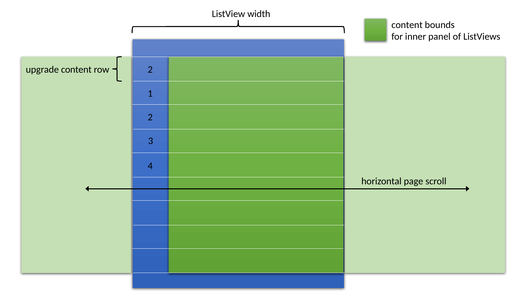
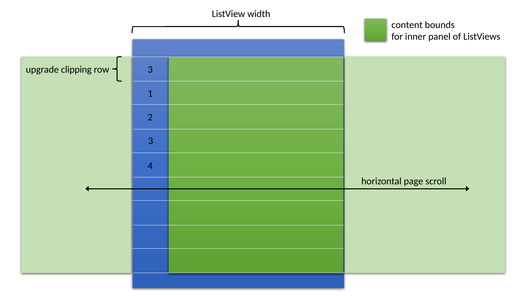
upgrade content: content -> clipping
row 2: 2 -> 3
